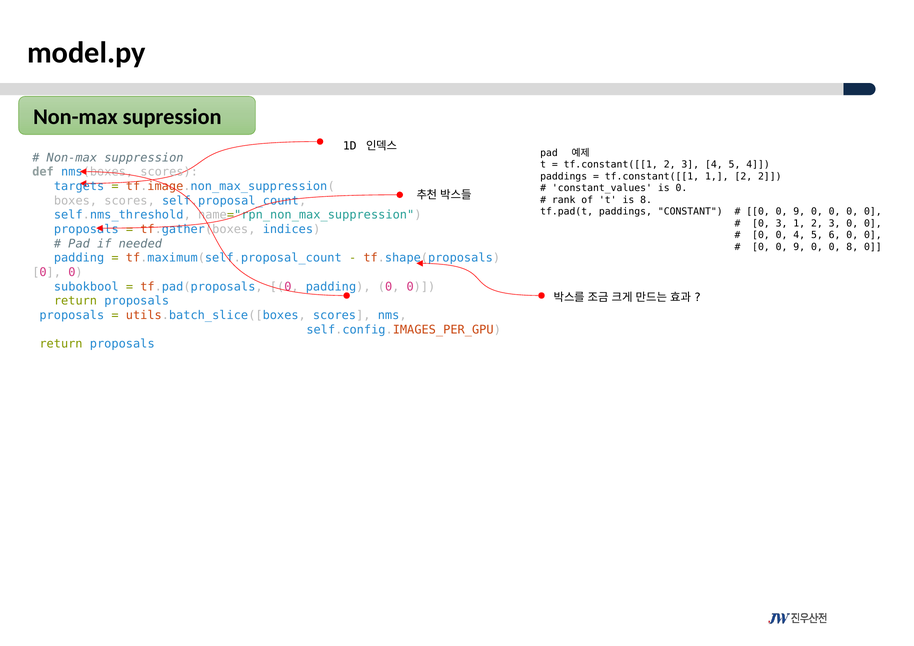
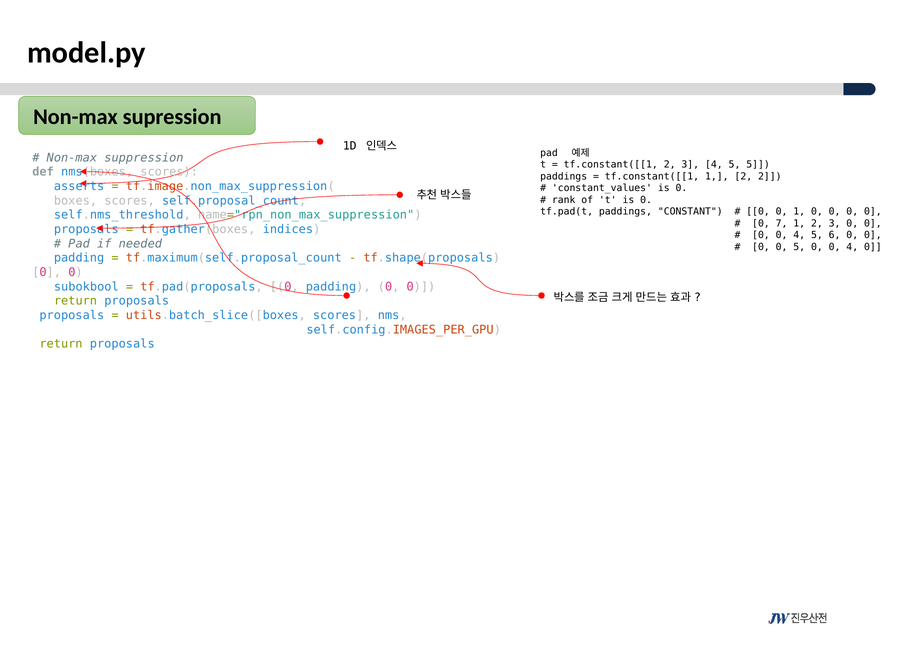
5 4: 4 -> 5
targets: targets -> asserts
t is 8: 8 -> 0
9 at (799, 212): 9 -> 1
0 3: 3 -> 7
9 at (799, 247): 9 -> 5
8 at (852, 247): 8 -> 4
